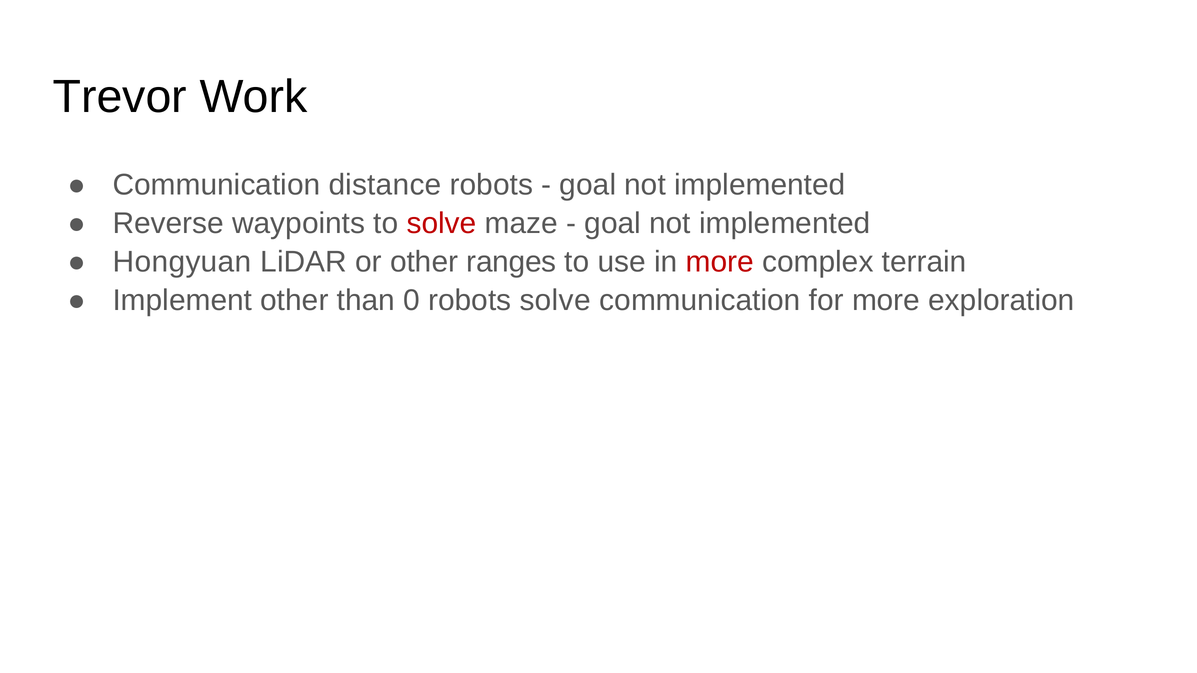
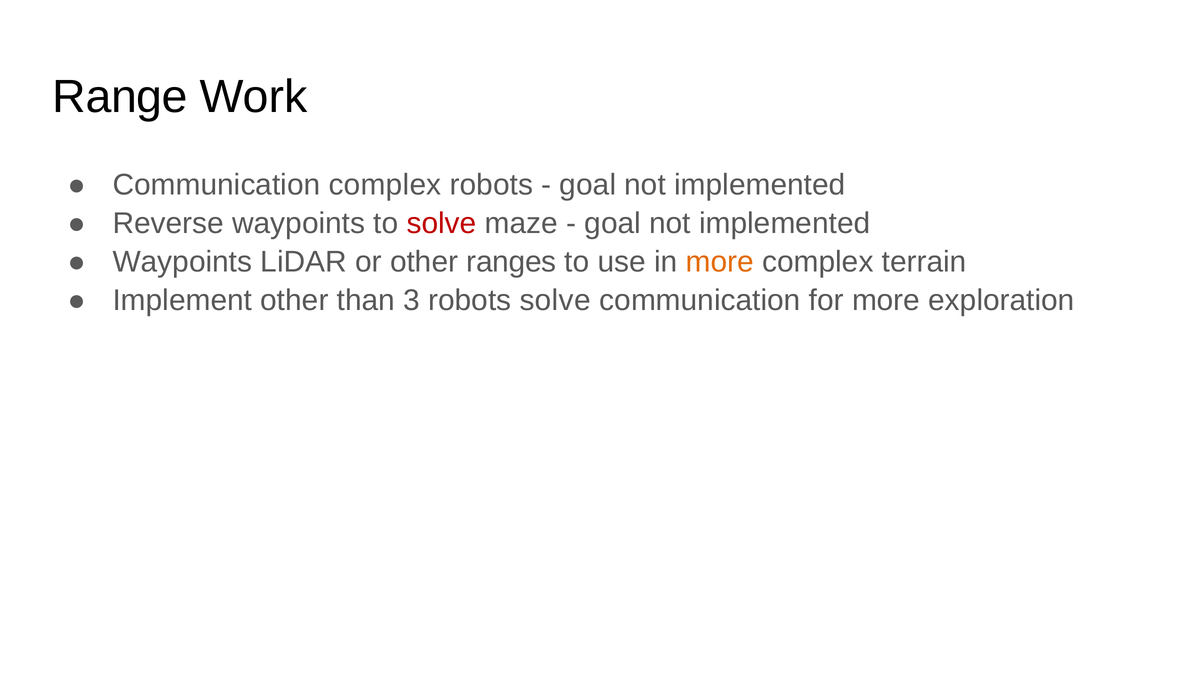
Trevor: Trevor -> Range
Communication distance: distance -> complex
Hongyuan at (182, 262): Hongyuan -> Waypoints
more at (720, 262) colour: red -> orange
0: 0 -> 3
